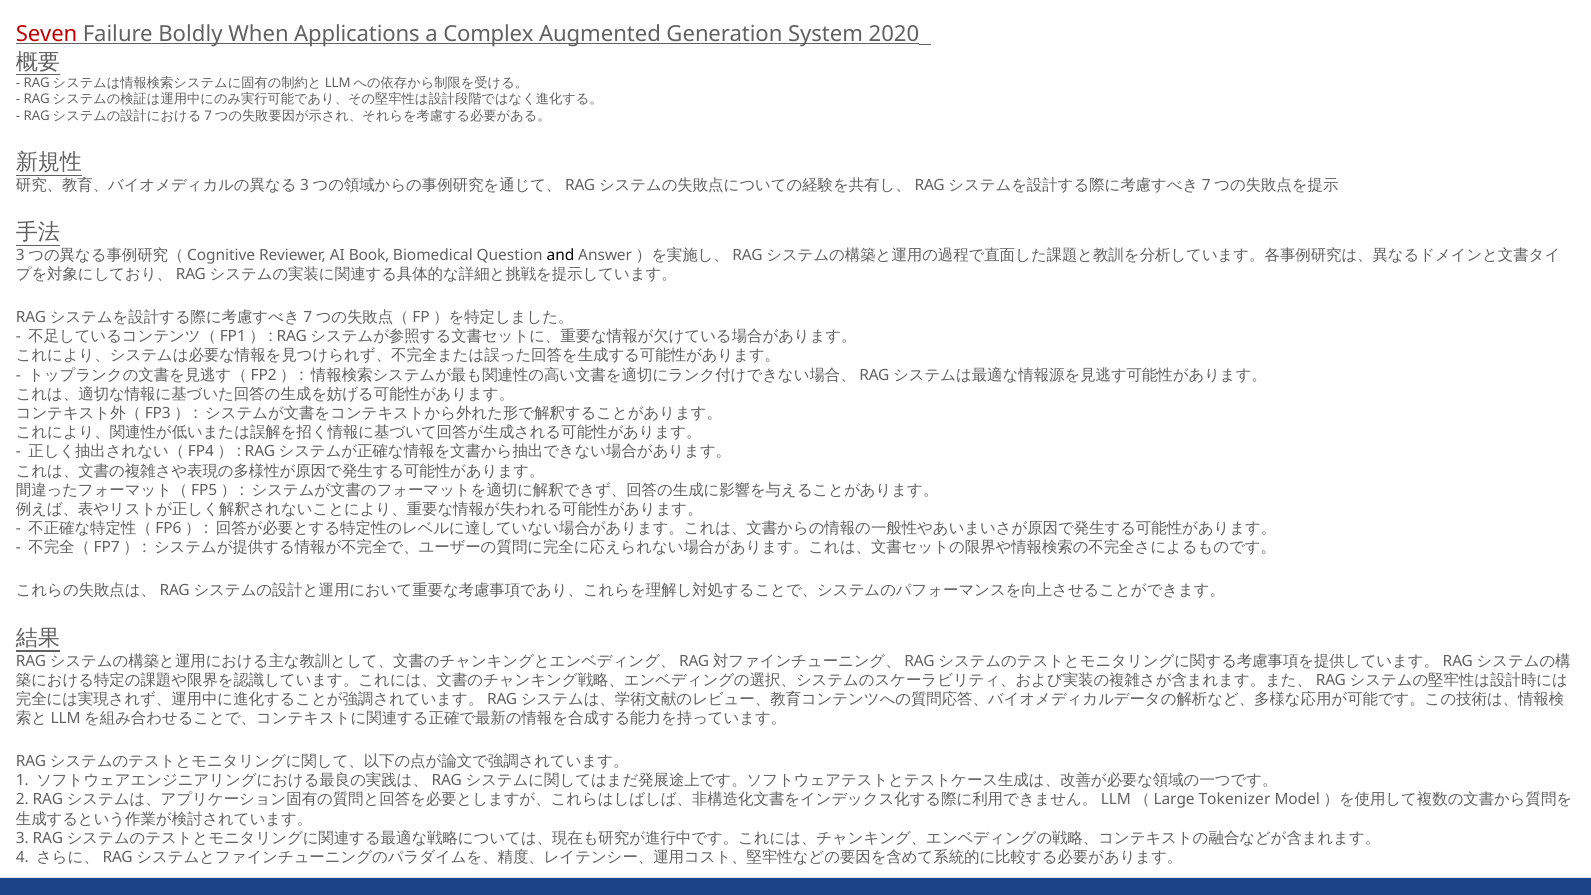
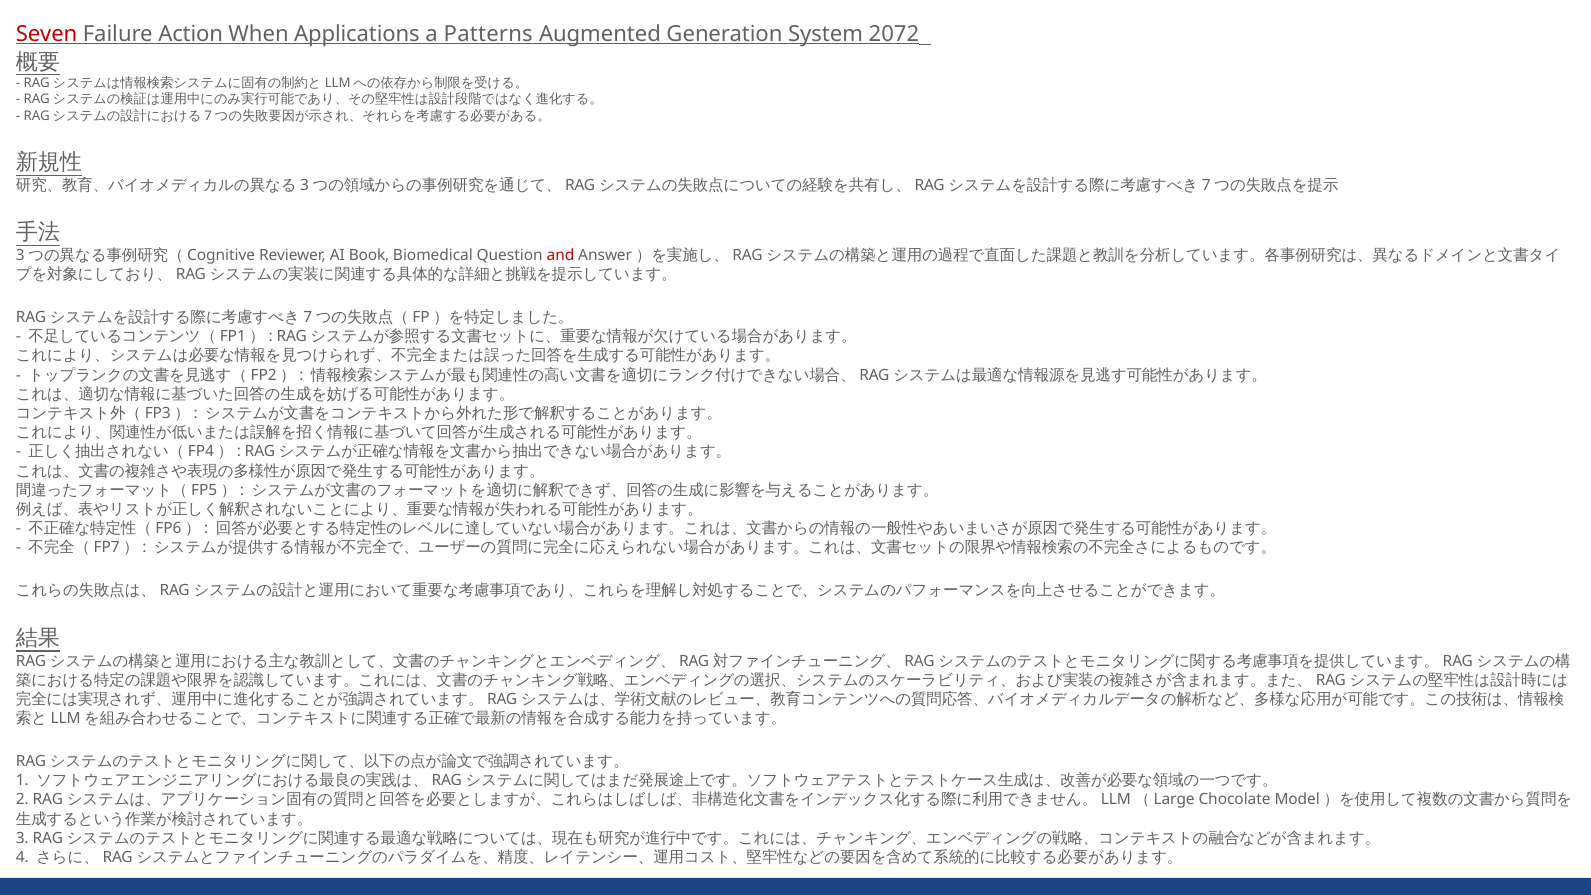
Boldly: Boldly -> Action
Complex: Complex -> Patterns
2020: 2020 -> 2072
and colour: black -> red
Tokenizer: Tokenizer -> Chocolate
